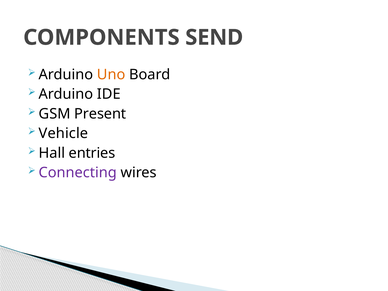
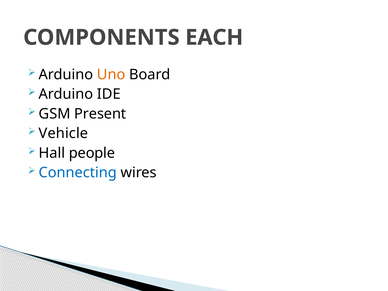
SEND: SEND -> EACH
entries: entries -> people
Connecting colour: purple -> blue
